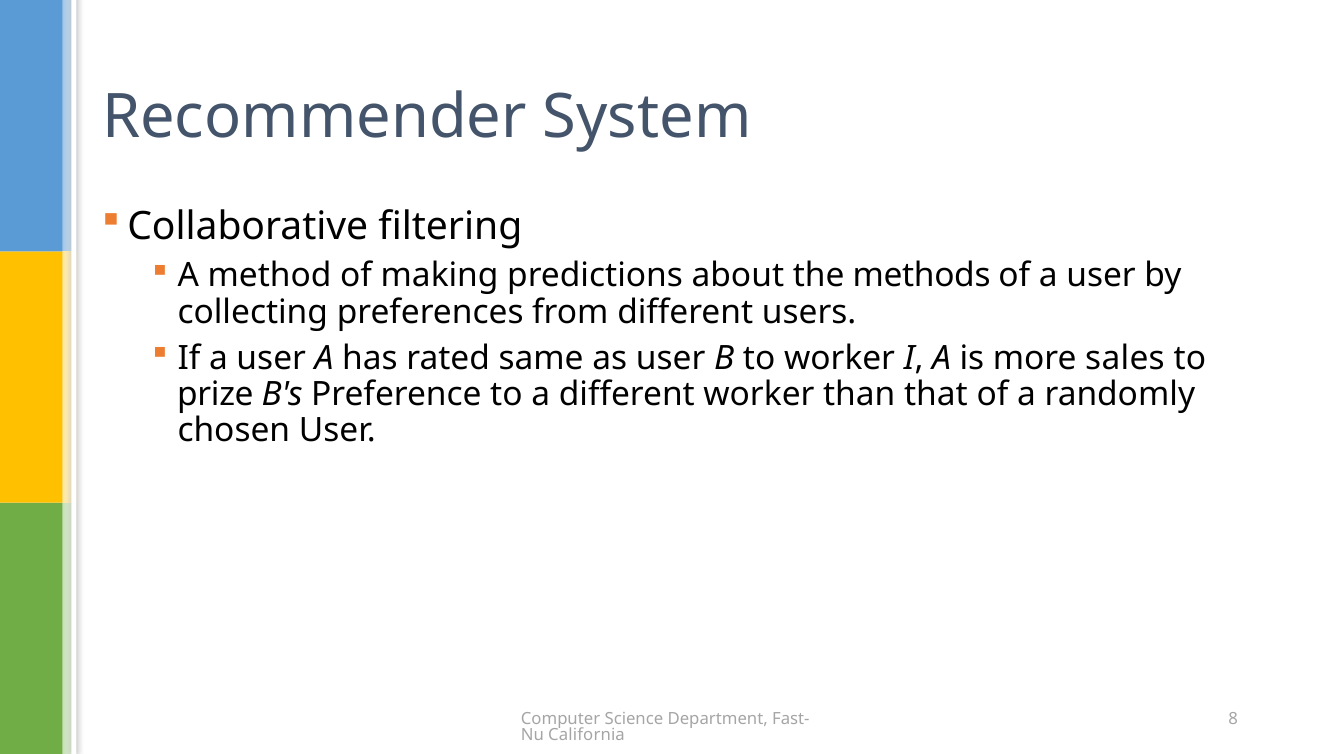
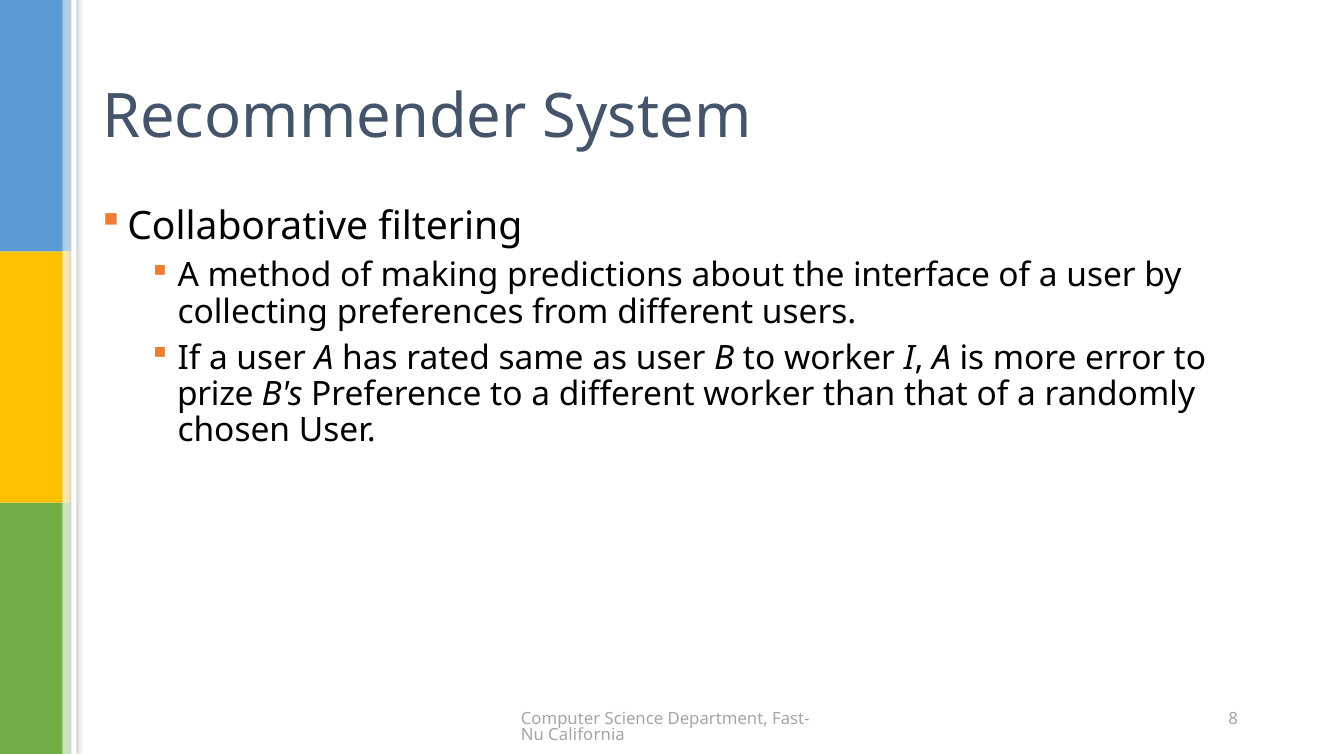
methods: methods -> interface
sales: sales -> error
